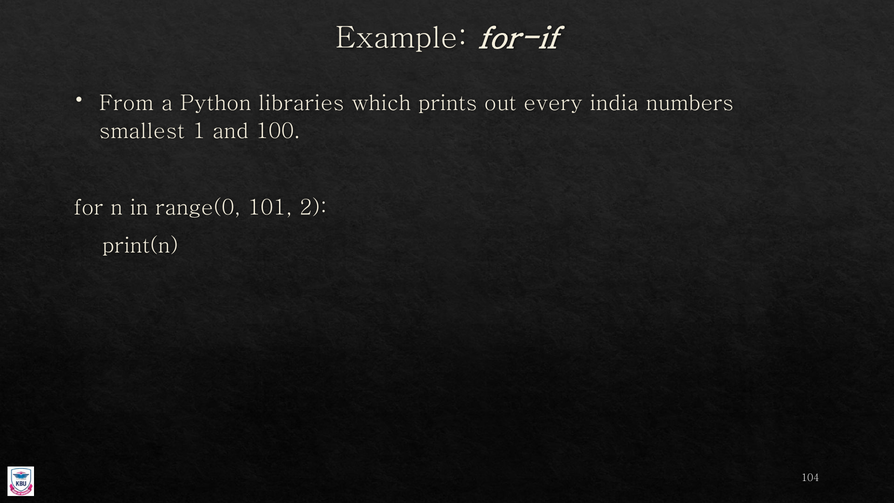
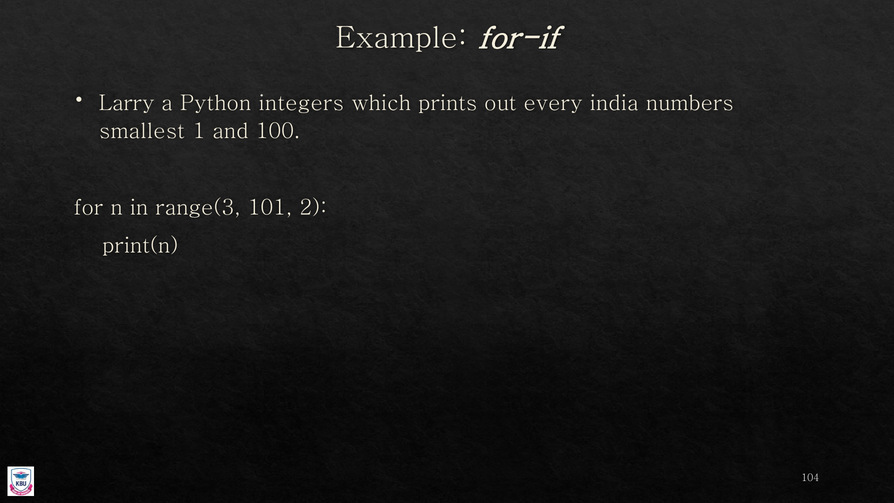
From: From -> Larry
libraries: libraries -> integers
range(0: range(0 -> range(3
